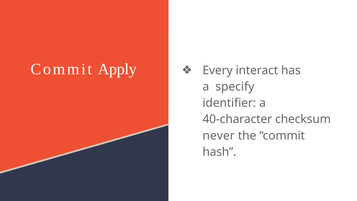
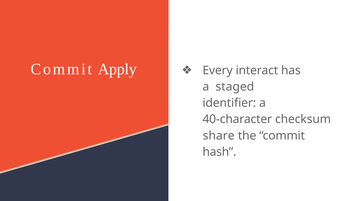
specify: specify -> staged
never: never -> share
